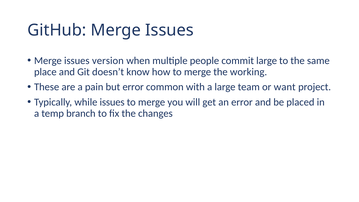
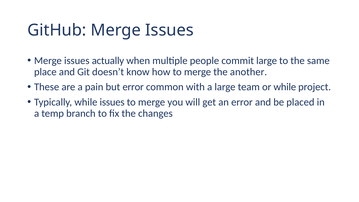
version: version -> actually
working: working -> another
or want: want -> while
